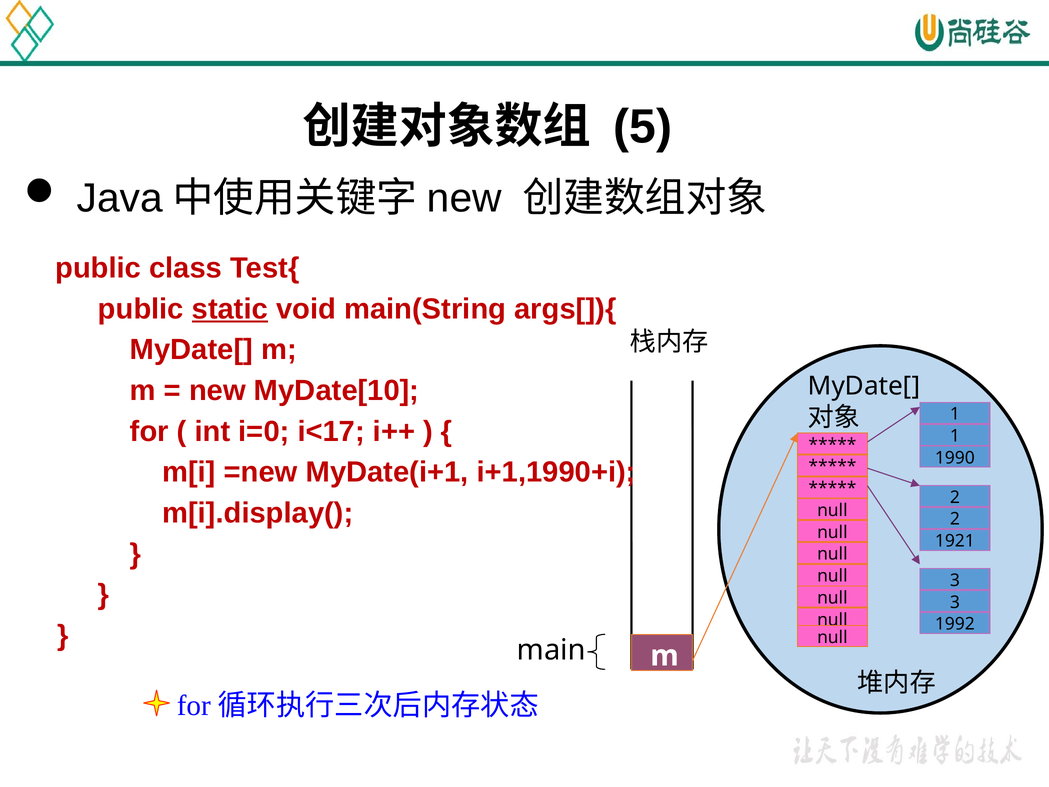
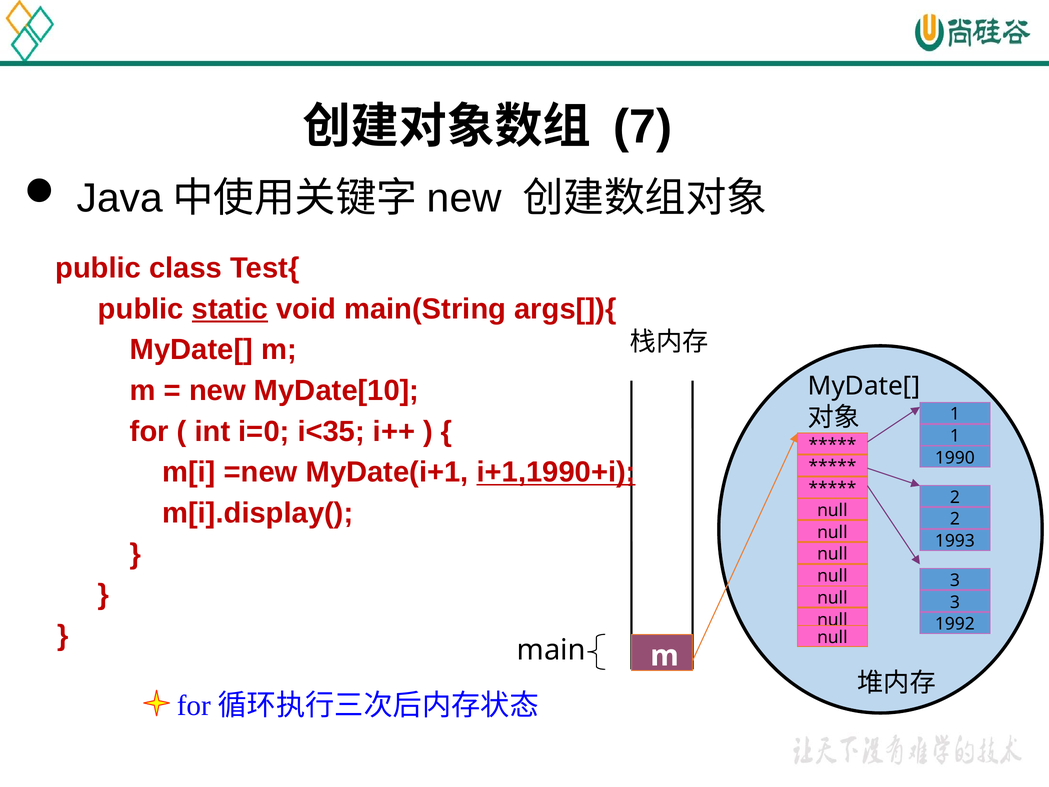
5: 5 -> 7
i<17: i<17 -> i<35
i+1,1990+i underline: none -> present
1921: 1921 -> 1993
